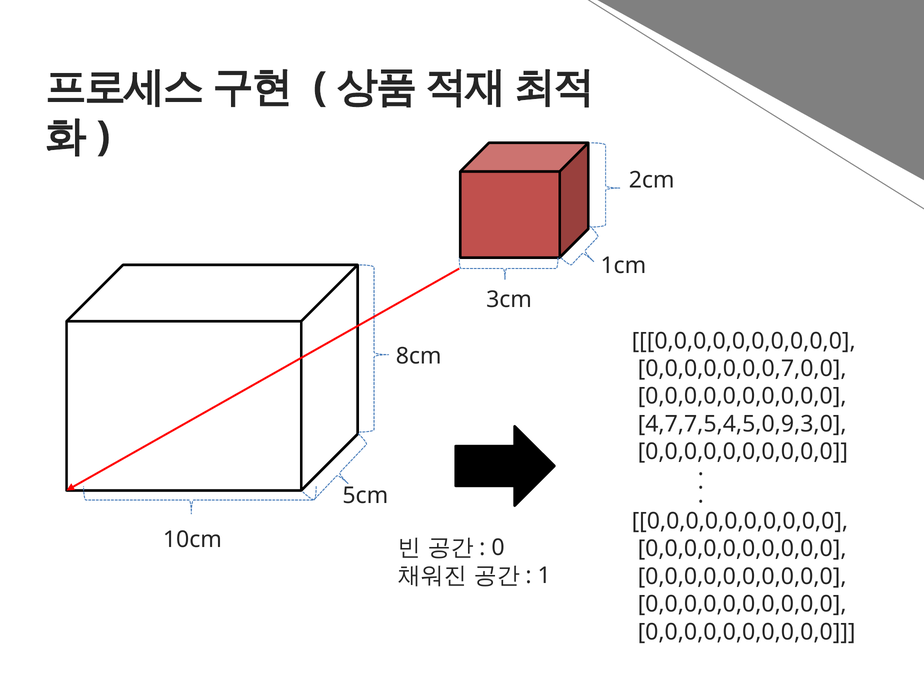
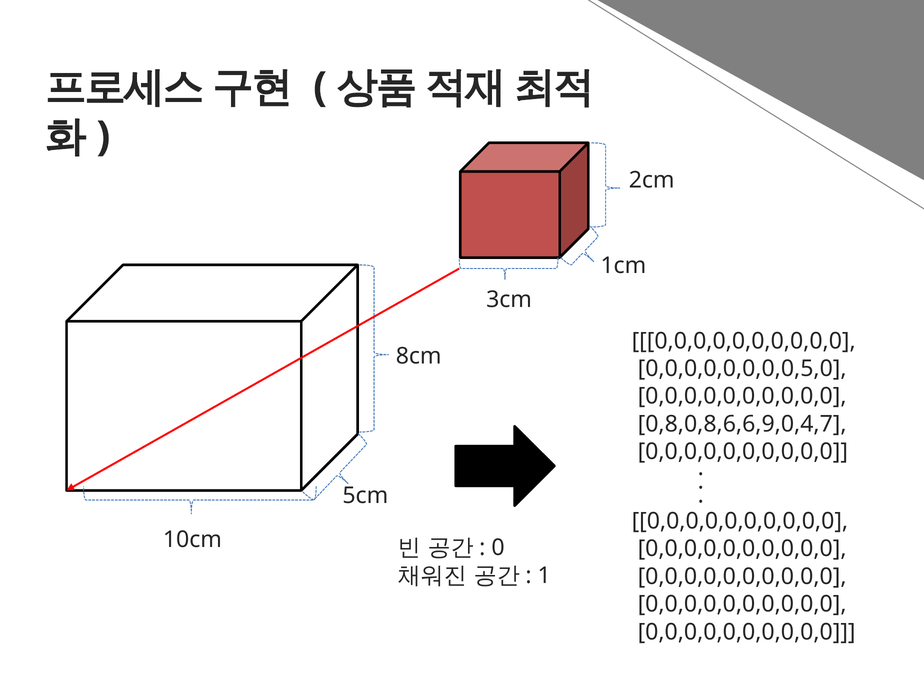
0,0,0,0,0,0,0,7,0,0: 0,0,0,0,0,0,0,7,0,0 -> 0,0,0,0,0,0,0,0,5,0
4,7,7,5,4,5,0,9,3,0: 4,7,7,5,4,5,0,9,3,0 -> 0,8,0,8,6,6,9,0,4,7
